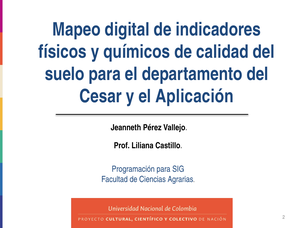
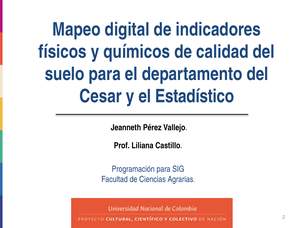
Aplicación: Aplicación -> Estadístico
